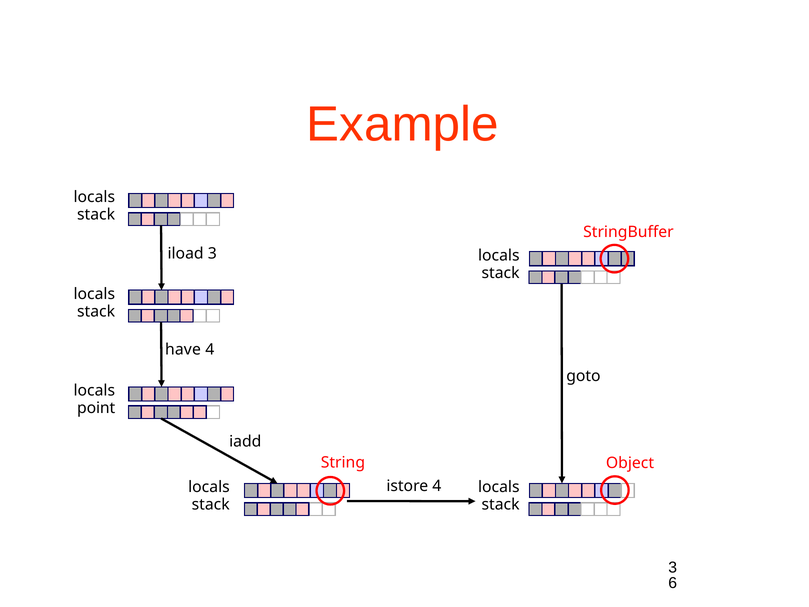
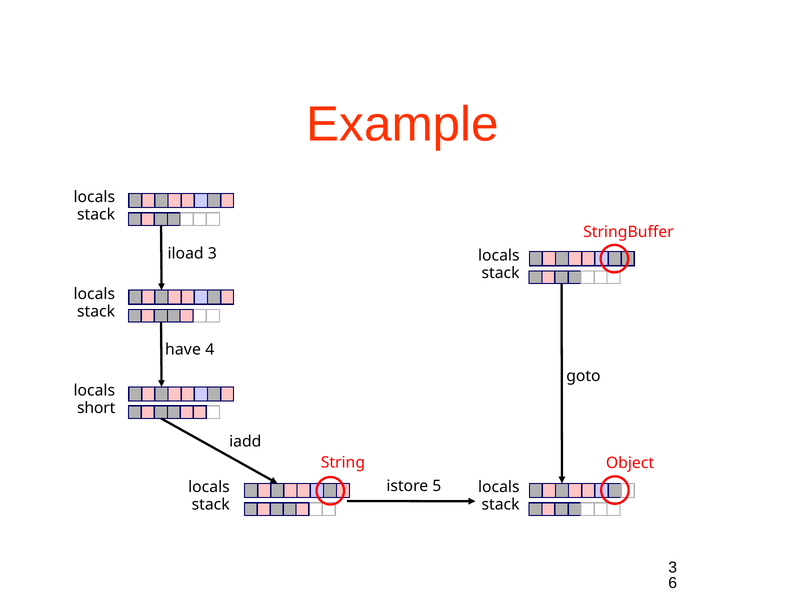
point: point -> short
istore 4: 4 -> 5
